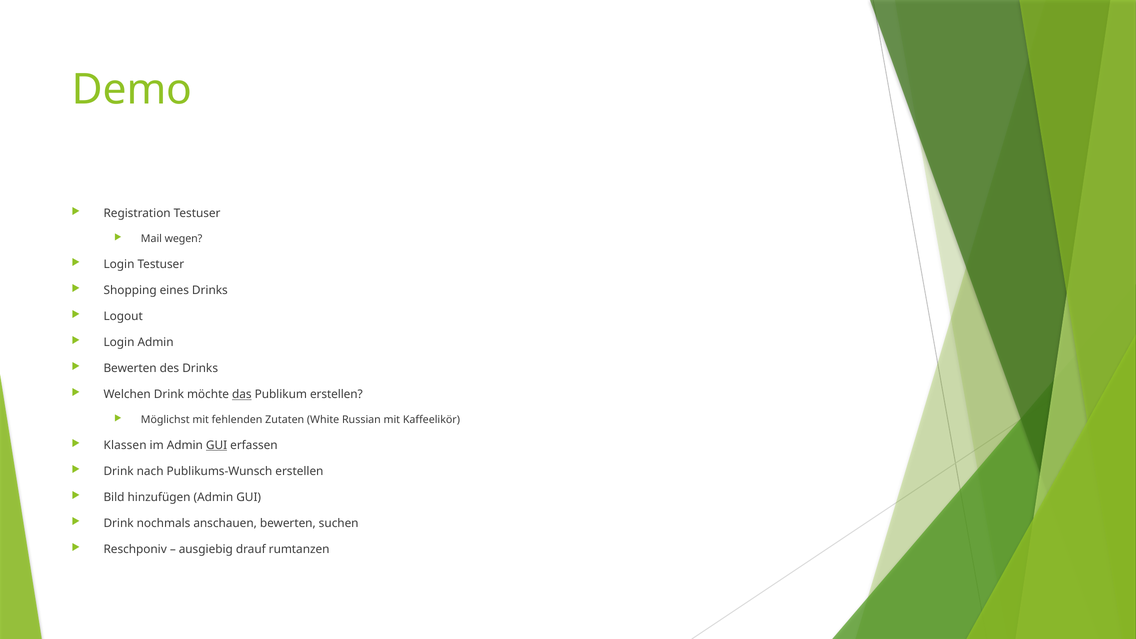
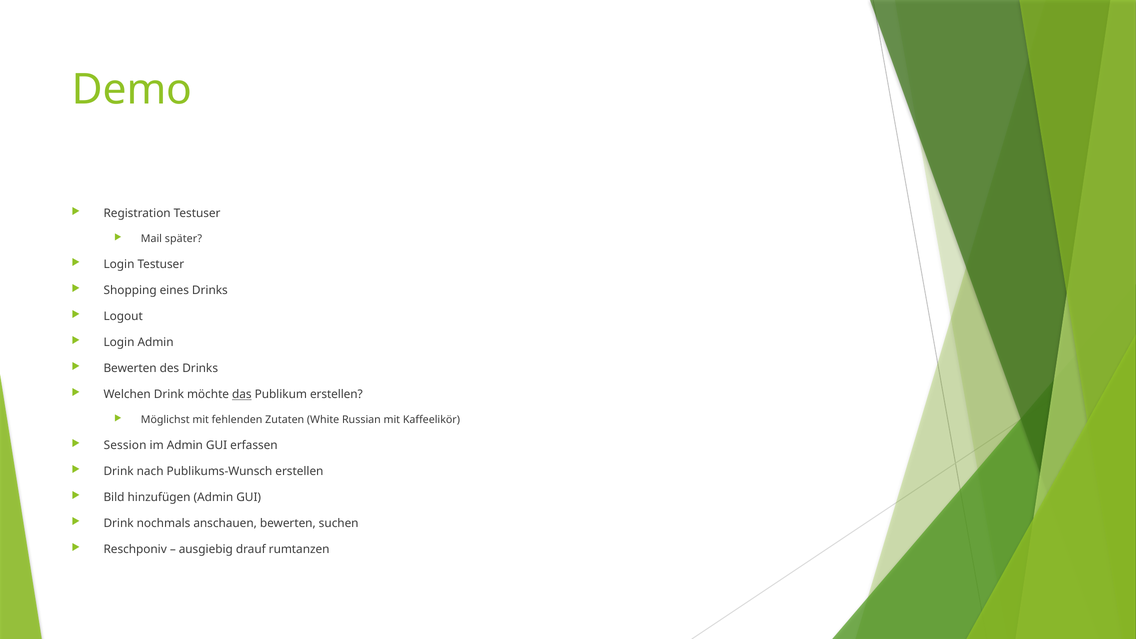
wegen: wegen -> später
Klassen: Klassen -> Session
GUI at (217, 445) underline: present -> none
